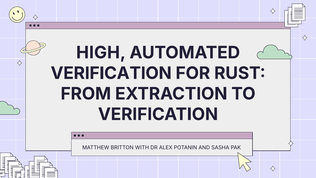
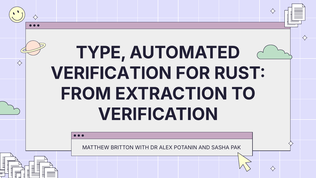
HIGH: HIGH -> TYPE
